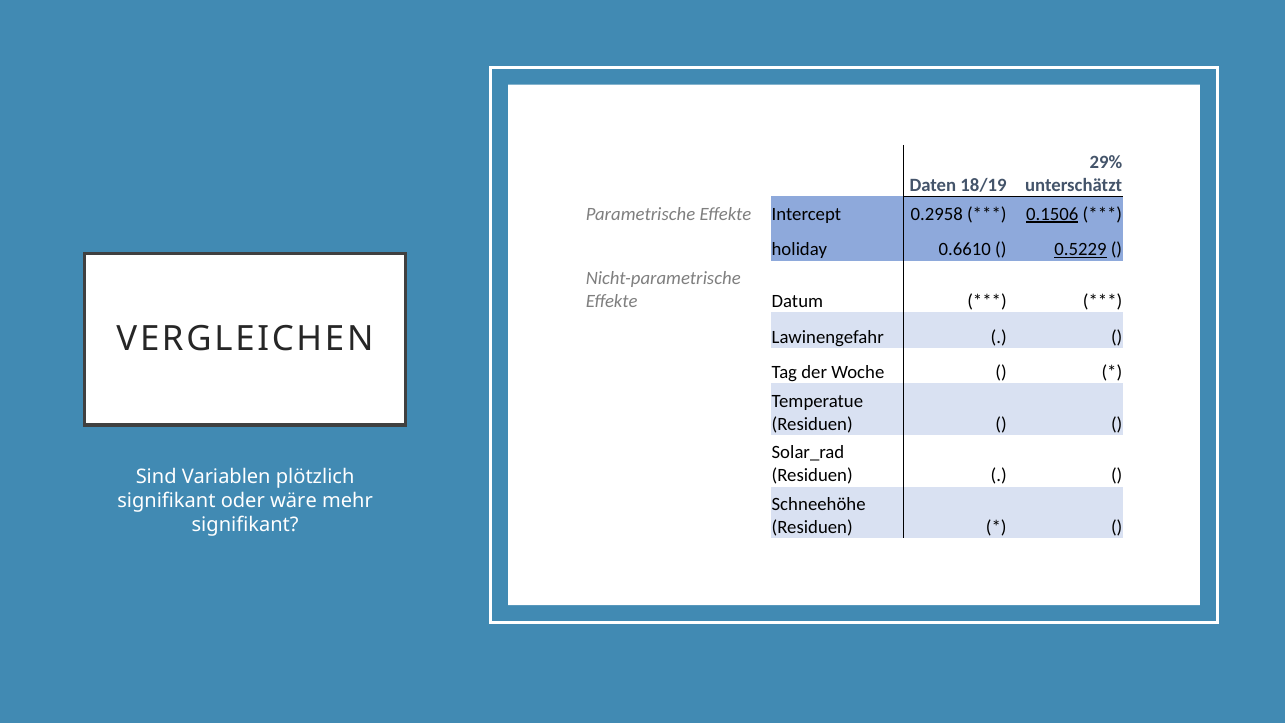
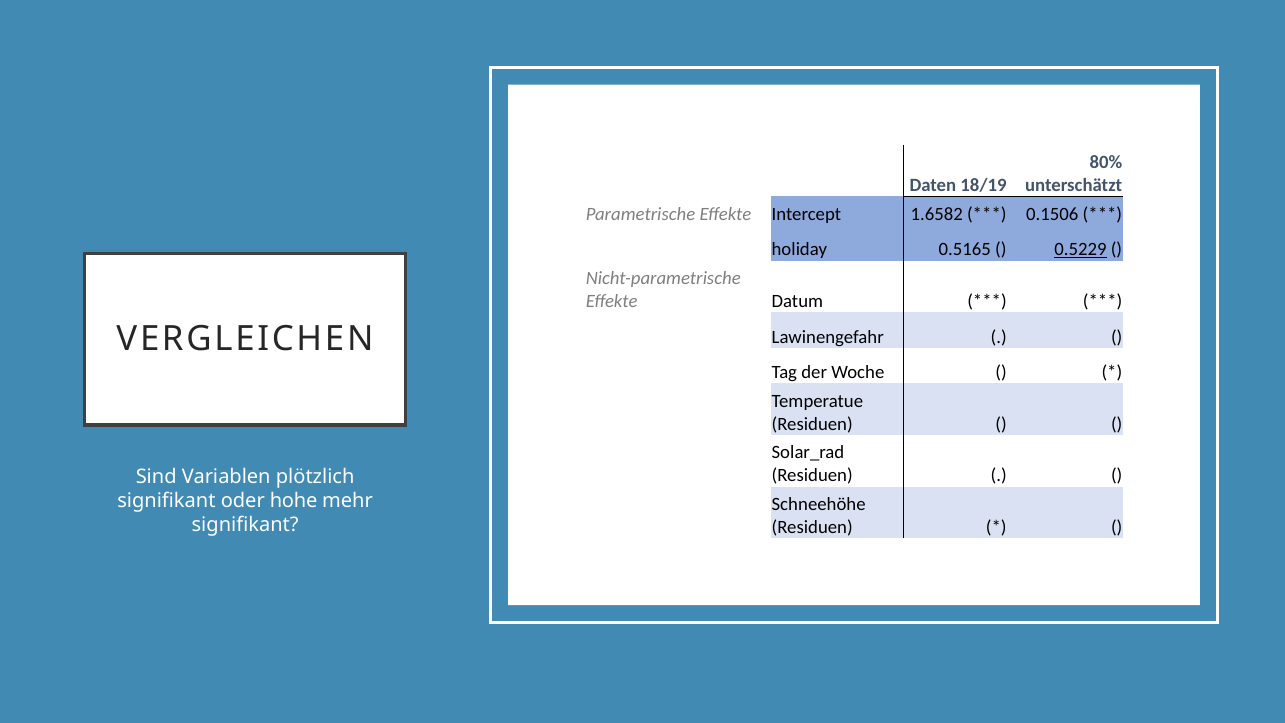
29%: 29% -> 80%
0.2958: 0.2958 -> 1.6582
0.1506 underline: present -> none
0.6610: 0.6610 -> 0.5165
wäre: wäre -> hohe
